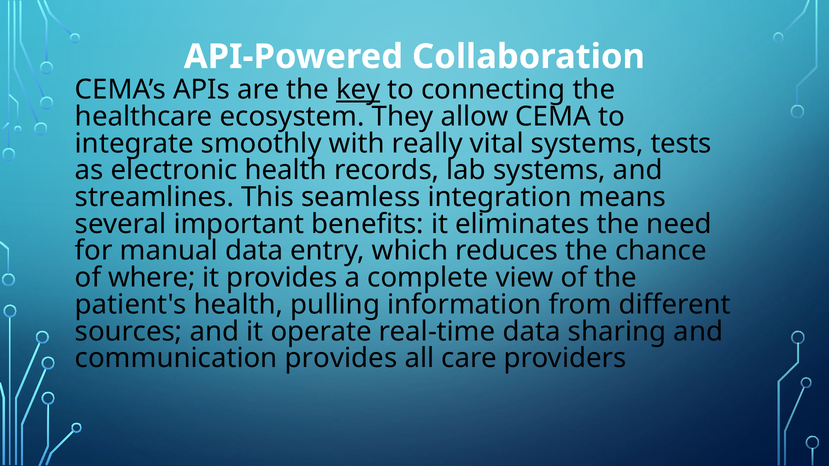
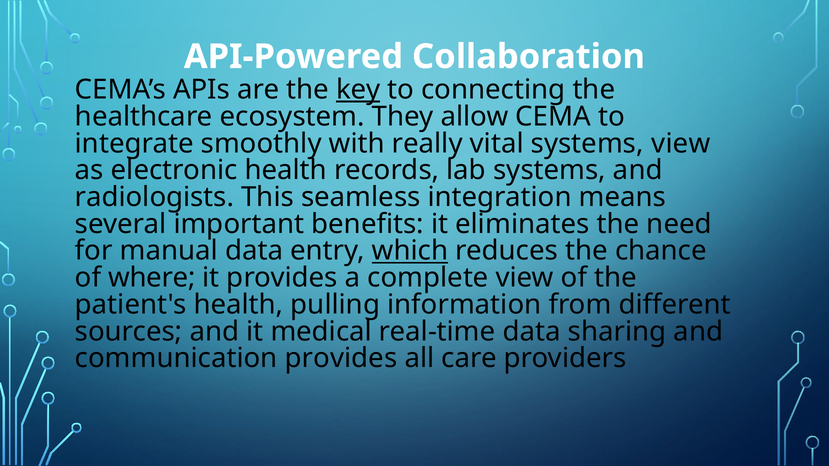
systems tests: tests -> view
streamlines: streamlines -> radiologists
which underline: none -> present
operate: operate -> medical
